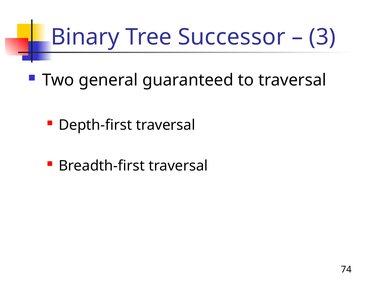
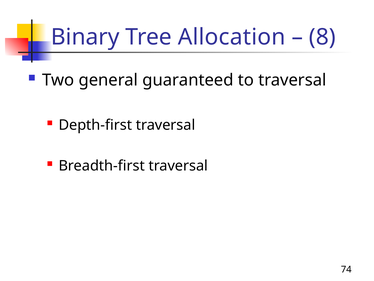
Successor: Successor -> Allocation
3: 3 -> 8
